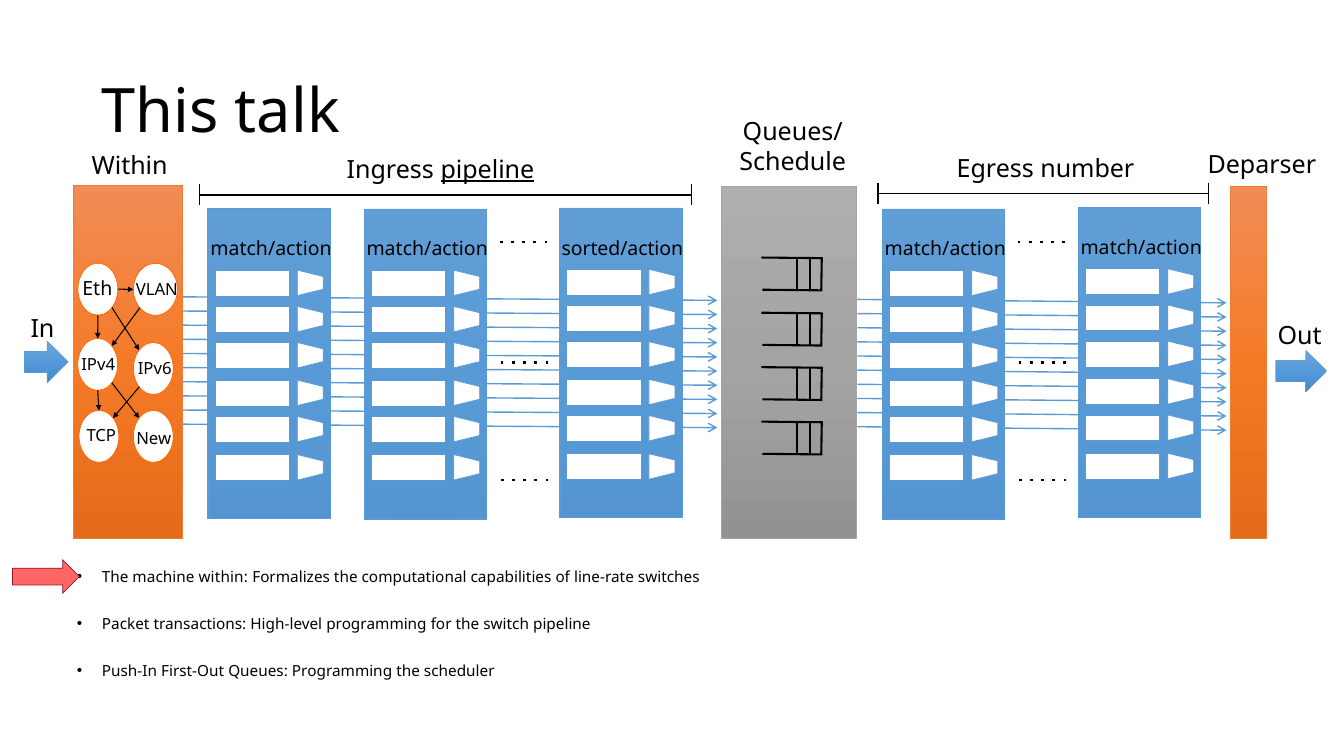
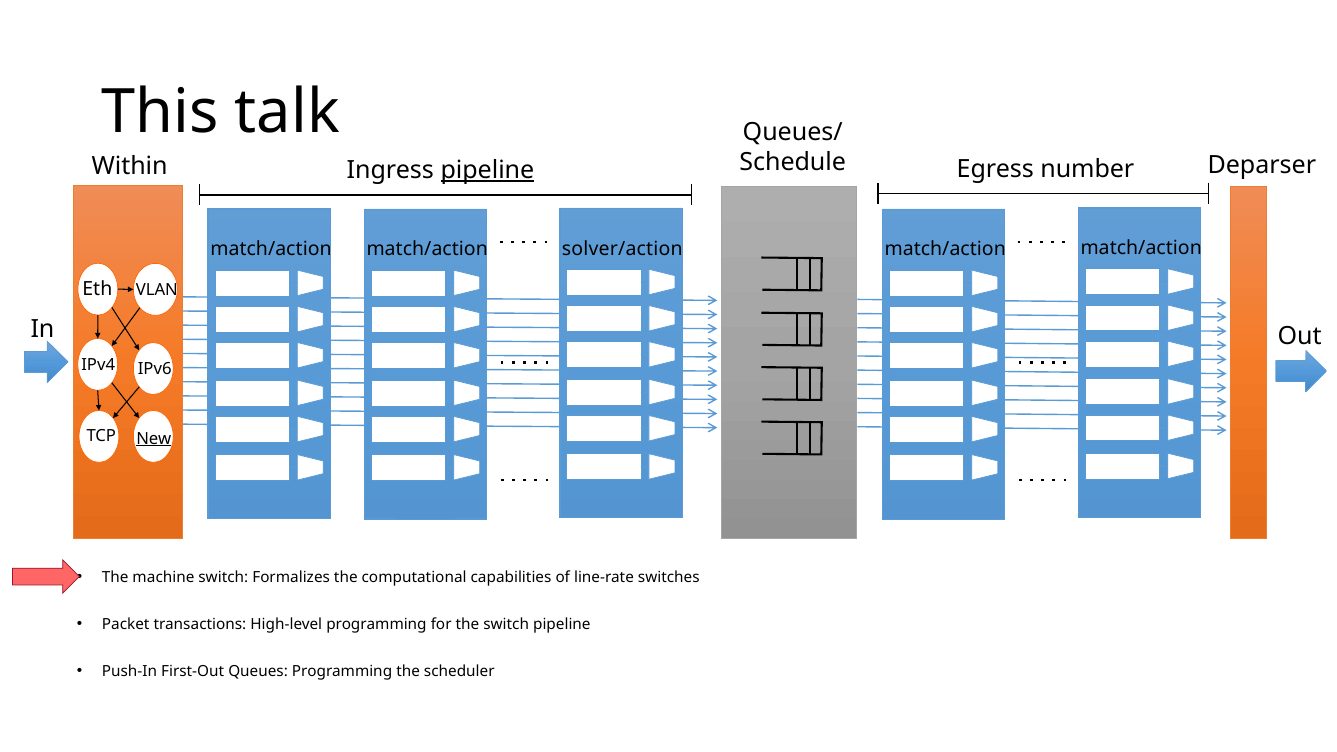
sorted/action: sorted/action -> solver/action
New underline: none -> present
machine within: within -> switch
